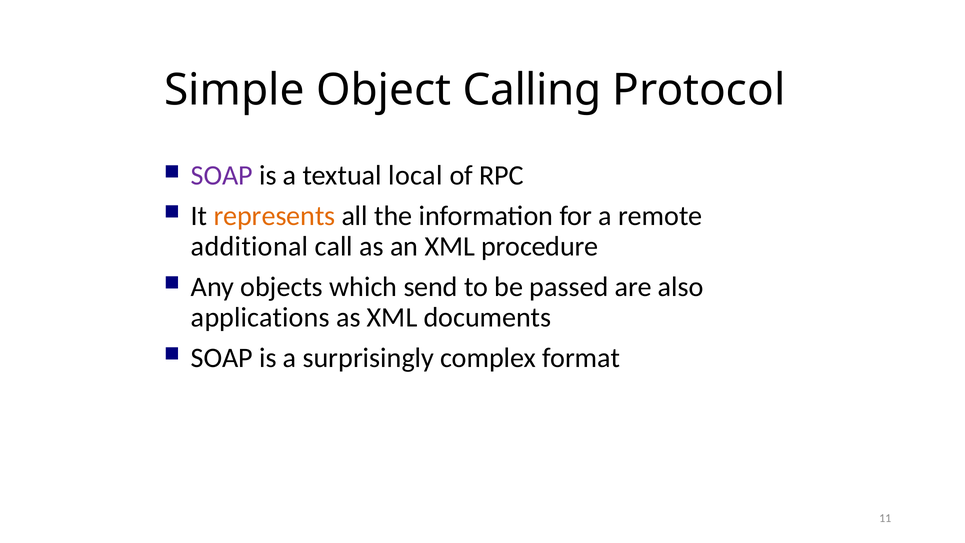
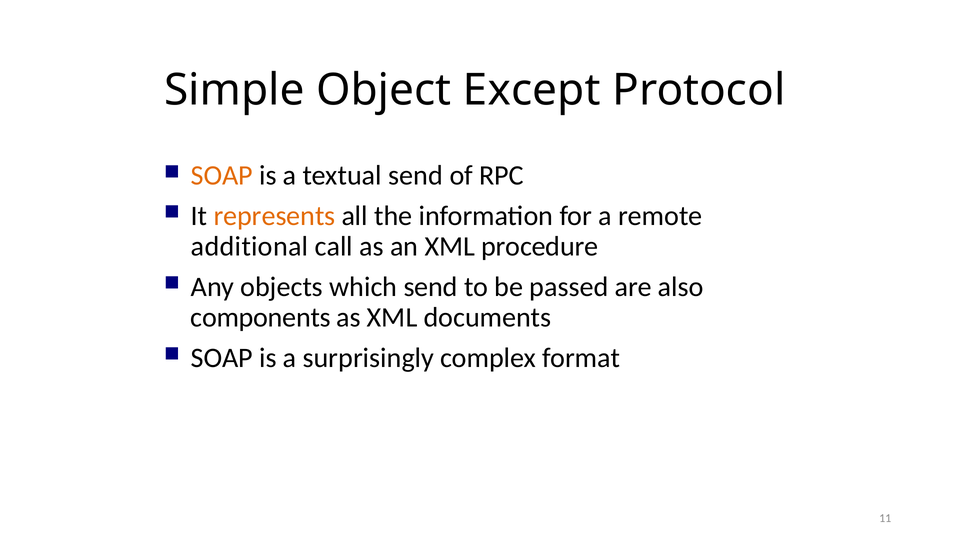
Calling: Calling -> Except
SOAP at (222, 175) colour: purple -> orange
textual local: local -> send
applications: applications -> components
